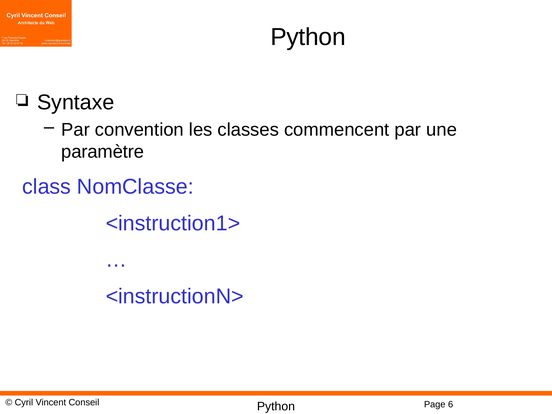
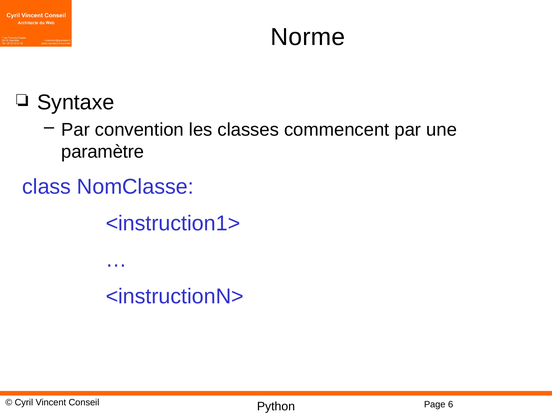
Python at (308, 37): Python -> Norme
